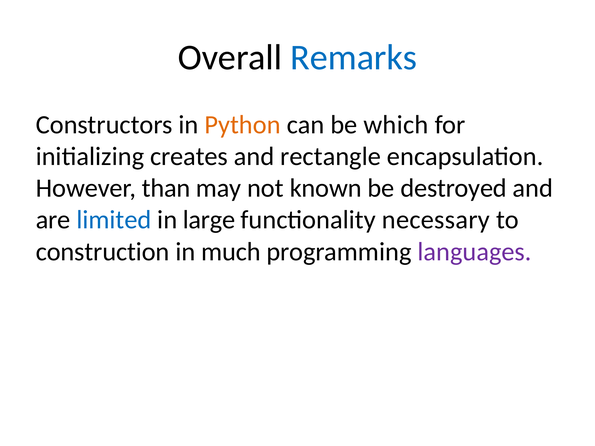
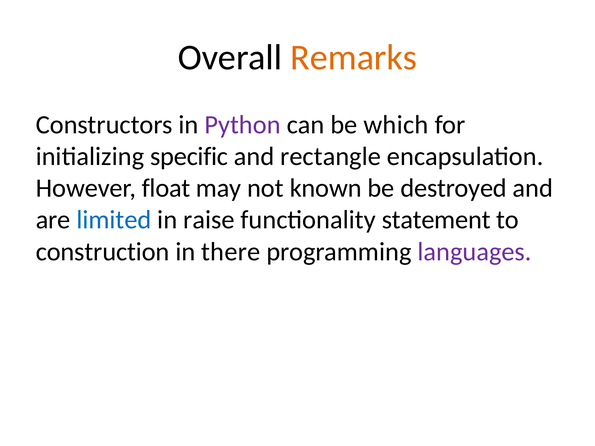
Remarks colour: blue -> orange
Python colour: orange -> purple
creates: creates -> specific
than: than -> float
large: large -> raise
necessary: necessary -> statement
much: much -> there
